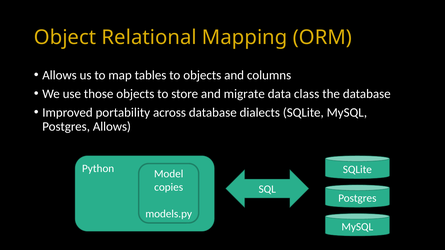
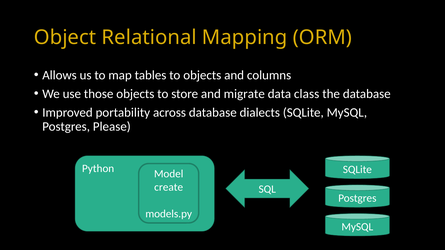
Postgres Allows: Allows -> Please
copies: copies -> create
